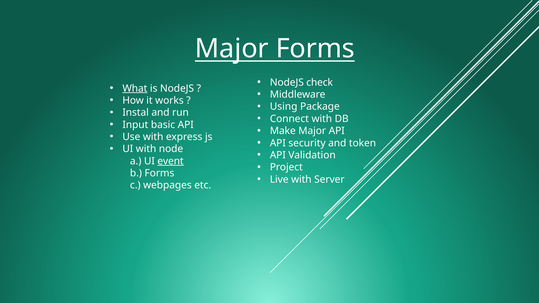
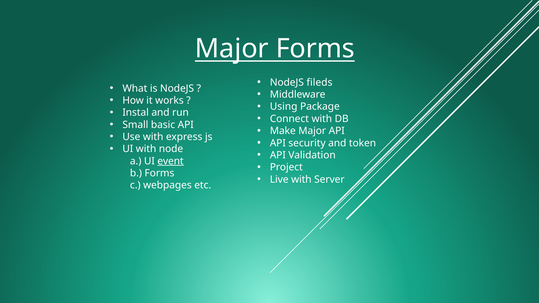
check: check -> fileds
What underline: present -> none
Input: Input -> Small
